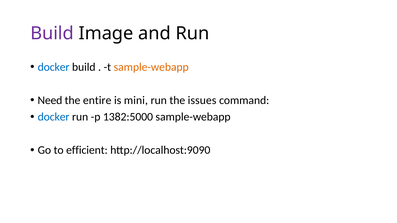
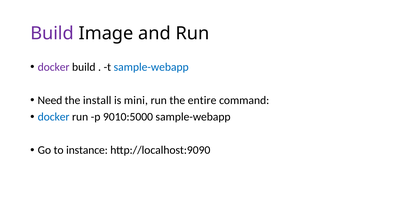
docker at (54, 67) colour: blue -> purple
sample-webapp at (151, 67) colour: orange -> blue
entire: entire -> install
issues: issues -> entire
1382:5000: 1382:5000 -> 9010:5000
efficient: efficient -> instance
